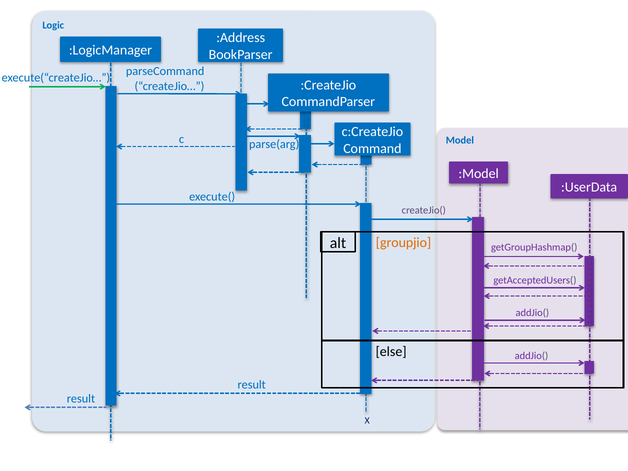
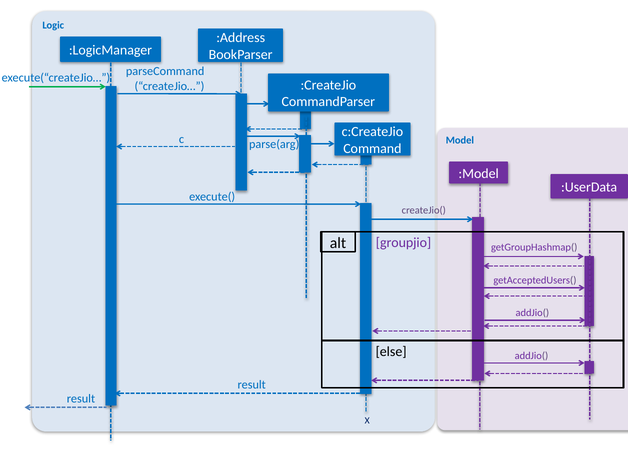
groupjio colour: orange -> purple
